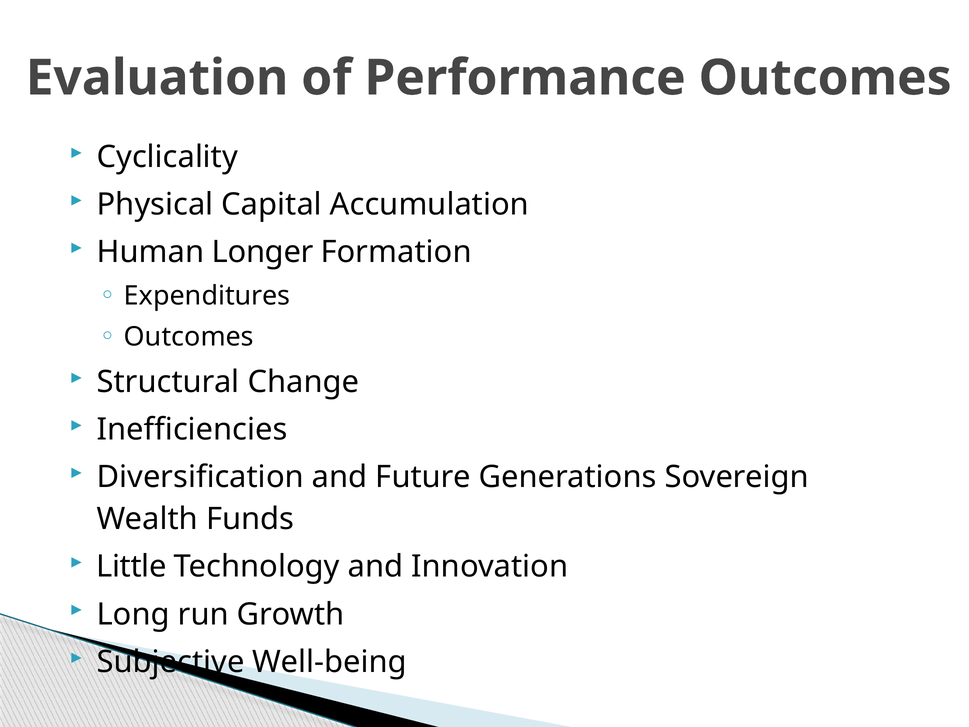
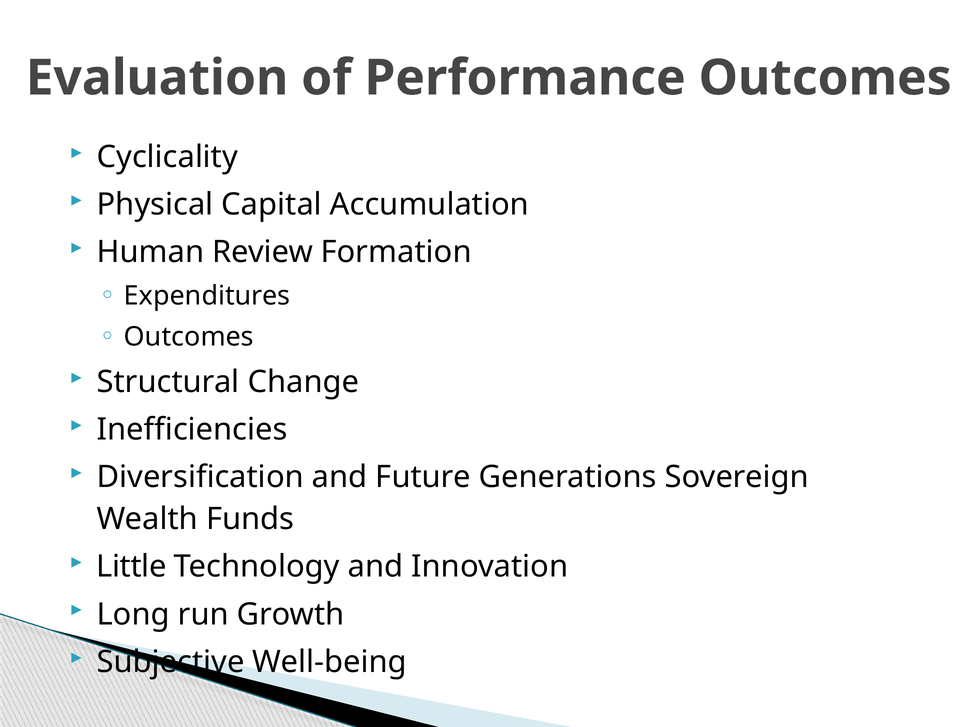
Longer: Longer -> Review
